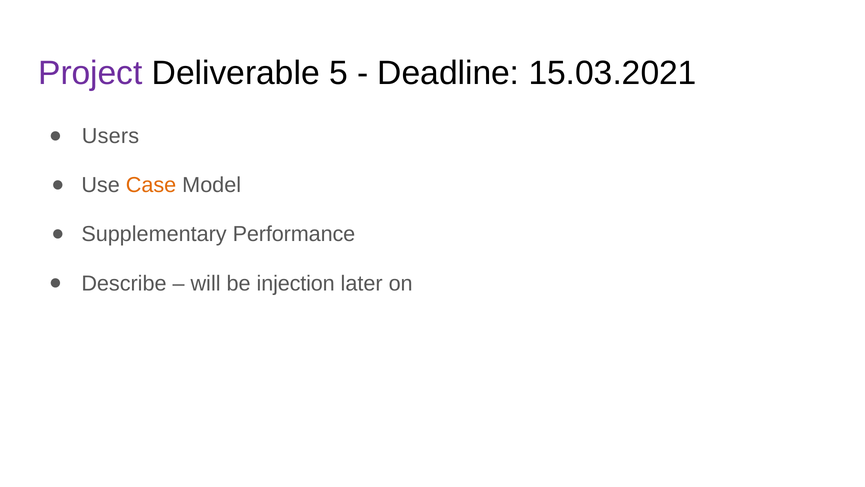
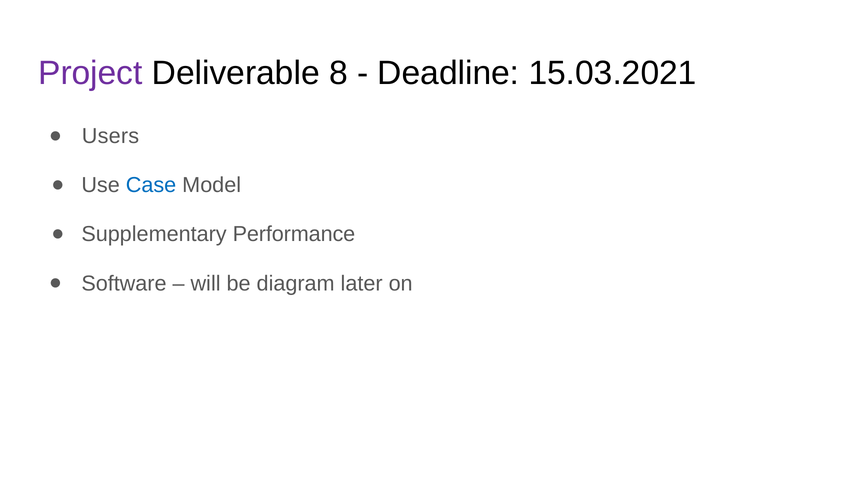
5: 5 -> 8
Case colour: orange -> blue
Describe: Describe -> Software
injection: injection -> diagram
